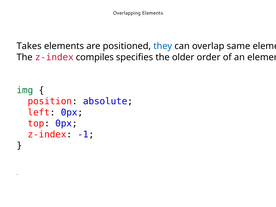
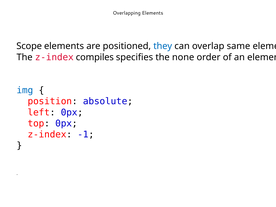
Takes: Takes -> Scope
older: older -> none
img colour: green -> blue
